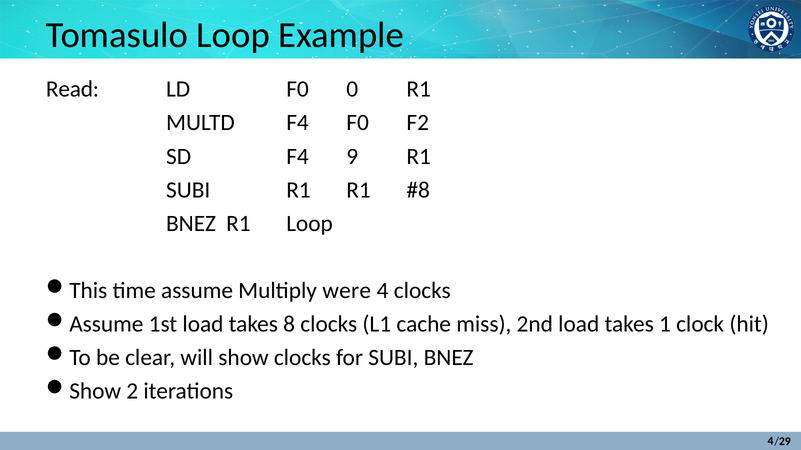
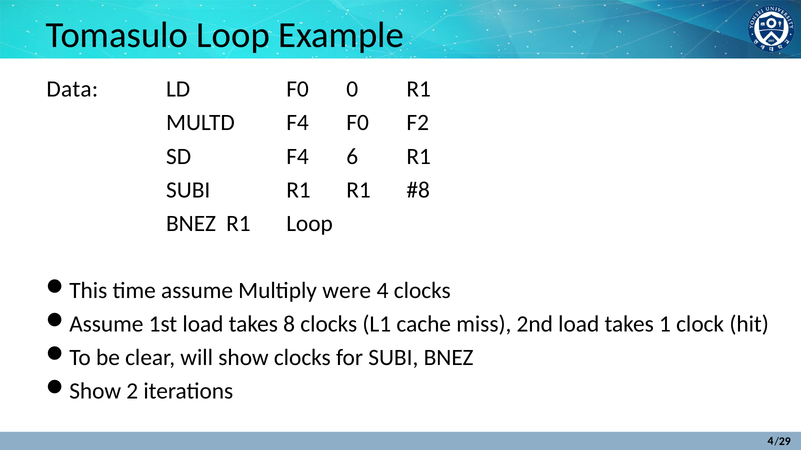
Read: Read -> Data
9: 9 -> 6
